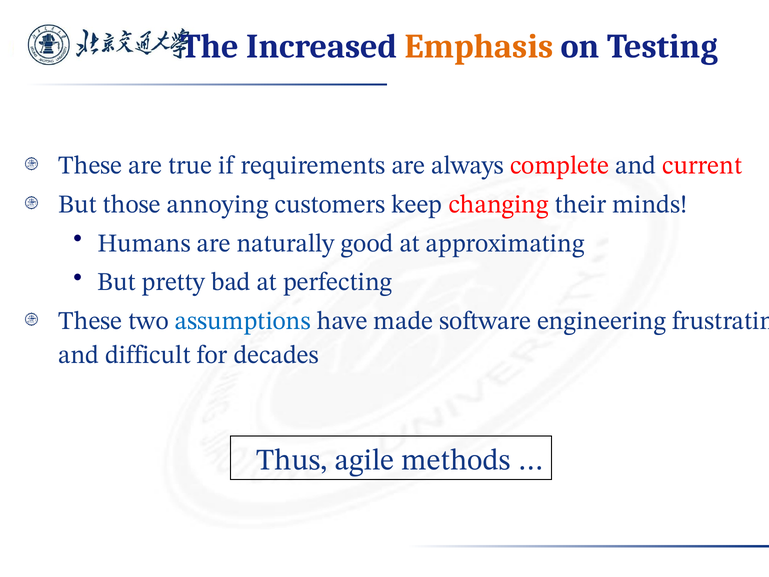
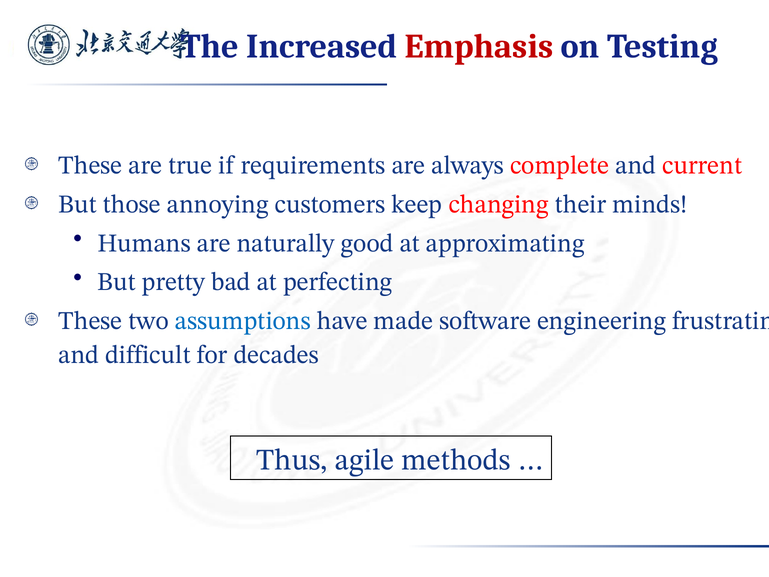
Emphasis colour: orange -> red
